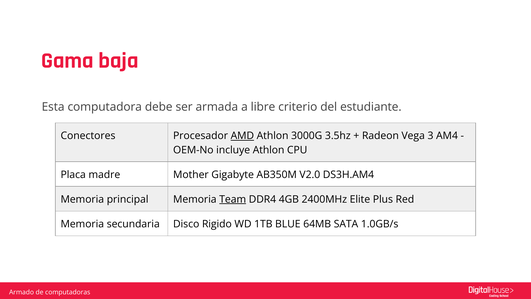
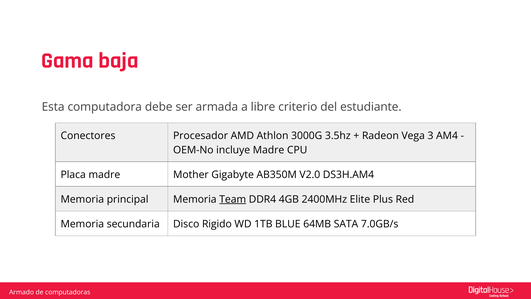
AMD underline: present -> none
incluye Athlon: Athlon -> Madre
1.0GB/s: 1.0GB/s -> 7.0GB/s
